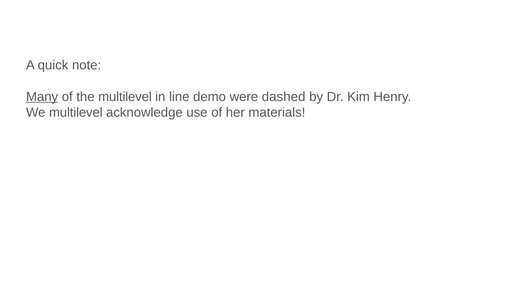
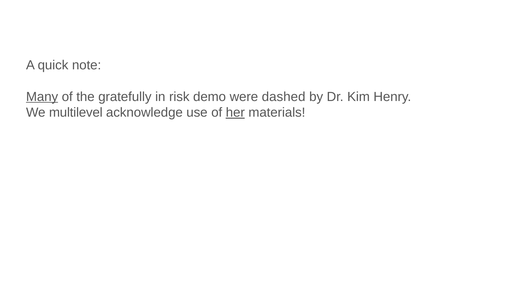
the multilevel: multilevel -> gratefully
line: line -> risk
her underline: none -> present
